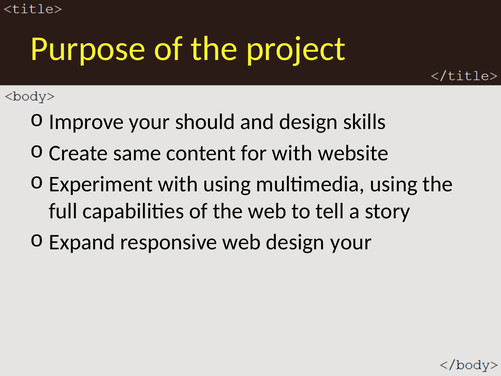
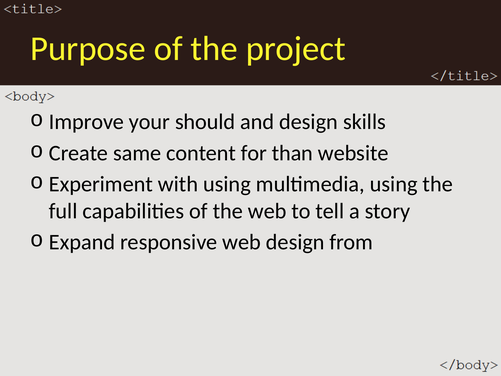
for with: with -> than
design your: your -> from
